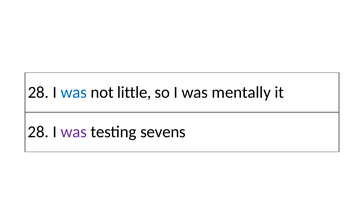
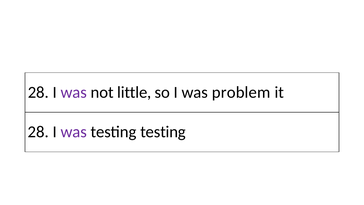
was at (74, 92) colour: blue -> purple
mentally: mentally -> problem
testing sevens: sevens -> testing
